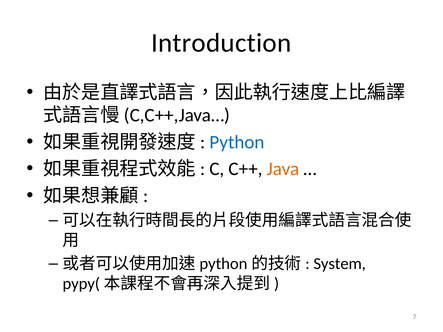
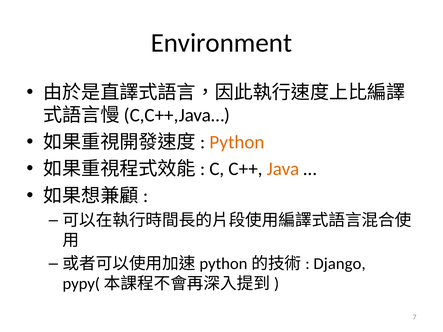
Introduction: Introduction -> Environment
Python colour: blue -> orange
System: System -> Django
